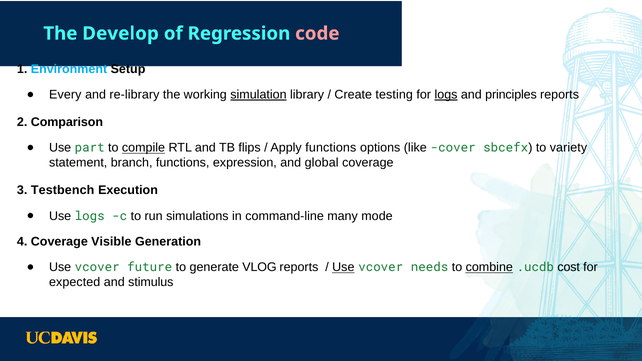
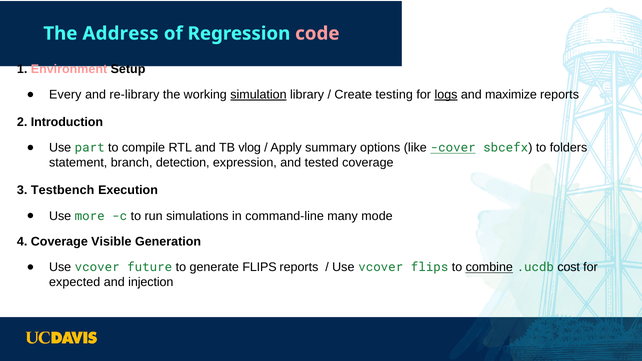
Develop: Develop -> Address
Environment colour: light blue -> pink
principles: principles -> maximize
Comparison: Comparison -> Introduction
compile underline: present -> none
flips: flips -> vlog
Apply functions: functions -> summary
cover underline: none -> present
variety: variety -> folders
branch functions: functions -> detection
global: global -> tested
Use logs: logs -> more
generate VLOG: VLOG -> FLIPS
Use at (343, 267) underline: present -> none
vcover needs: needs -> flips
stimulus: stimulus -> injection
